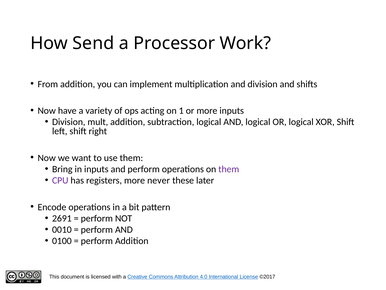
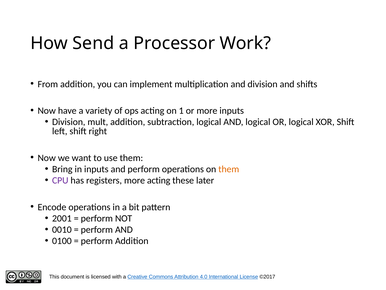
them at (229, 169) colour: purple -> orange
more never: never -> acting
2691: 2691 -> 2001
